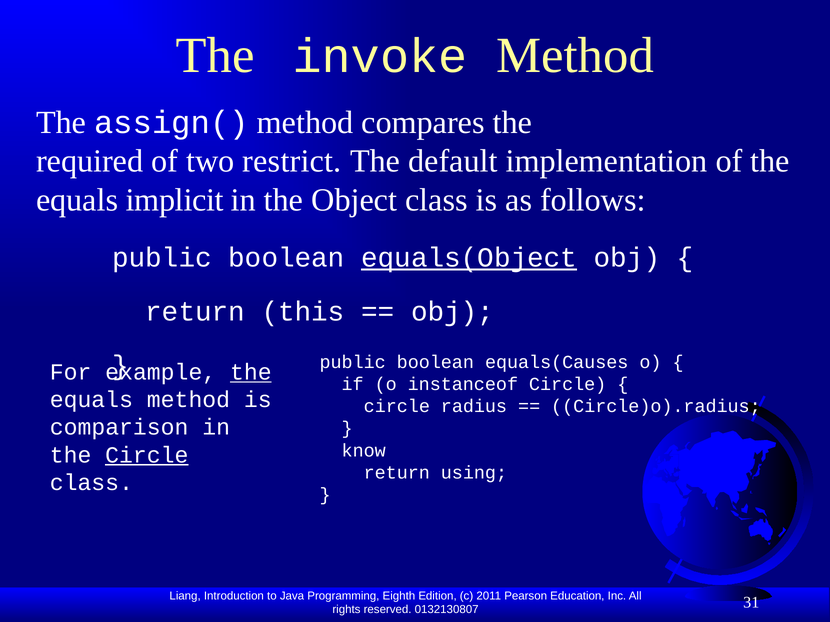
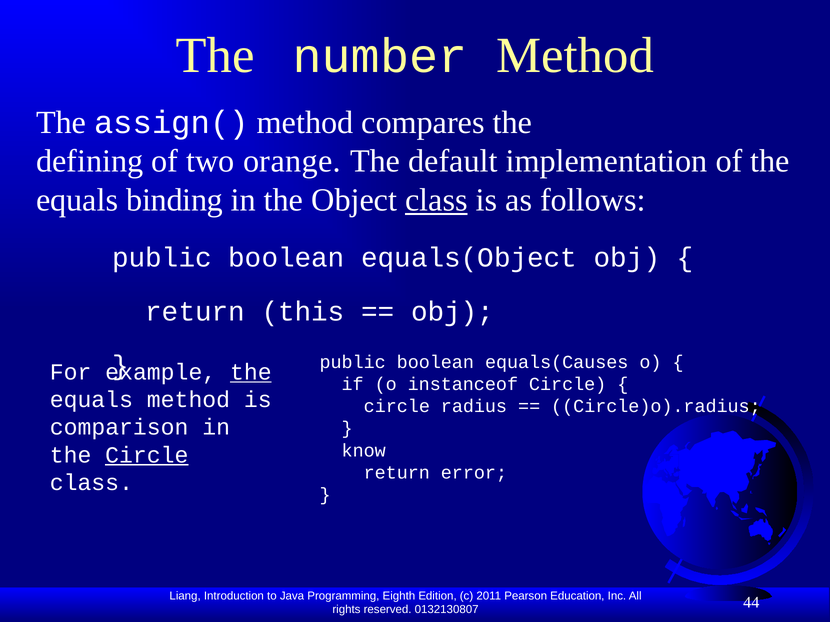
invoke: invoke -> number
required: required -> defining
restrict: restrict -> orange
implicit: implicit -> binding
class at (436, 200) underline: none -> present
equals(Object underline: present -> none
using: using -> error
31: 31 -> 44
